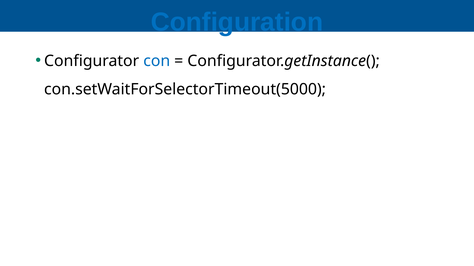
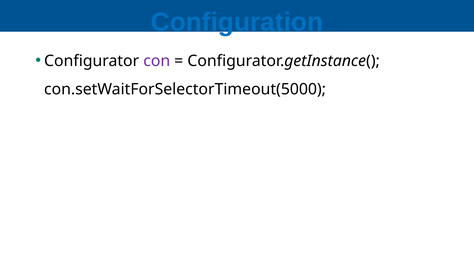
con colour: blue -> purple
